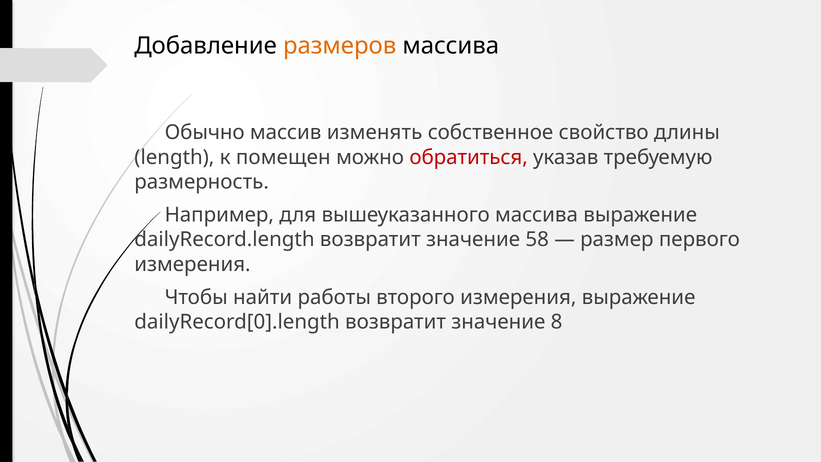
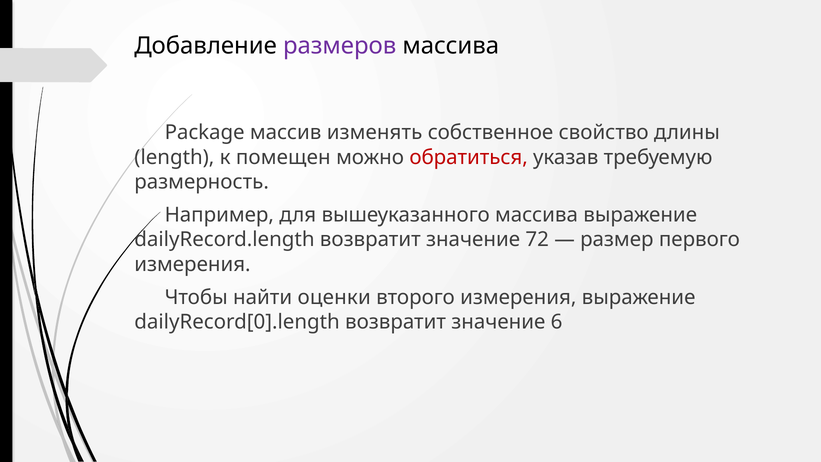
размеров colour: orange -> purple
Обычно: Обычно -> Package
58: 58 -> 72
работы: работы -> оценки
8: 8 -> 6
